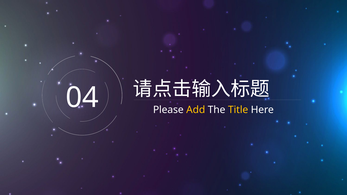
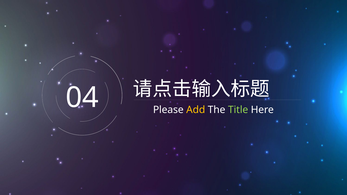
Title colour: yellow -> light green
